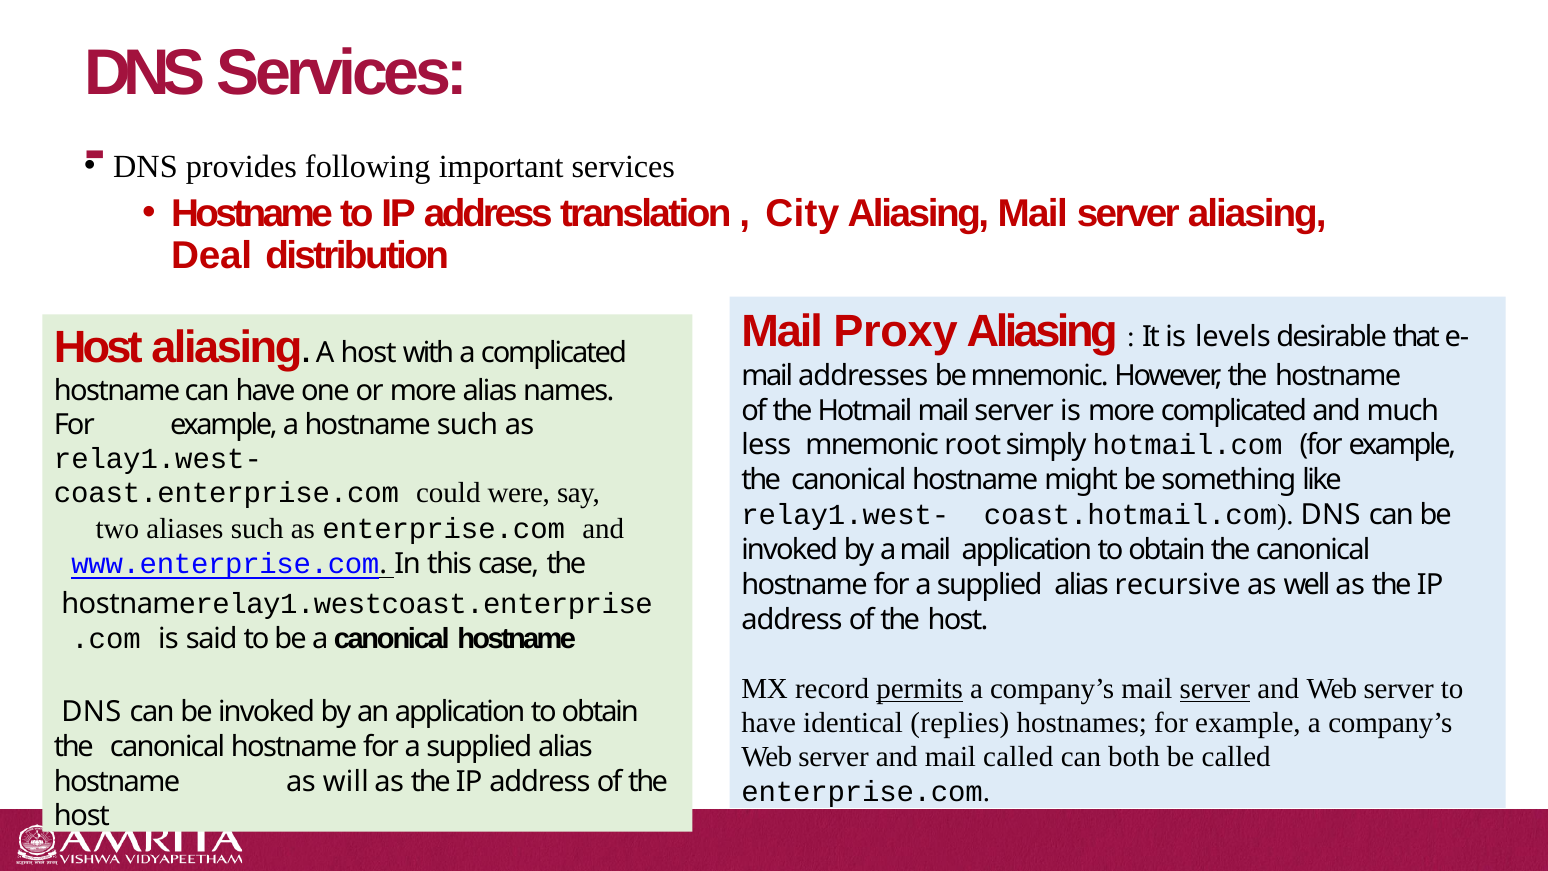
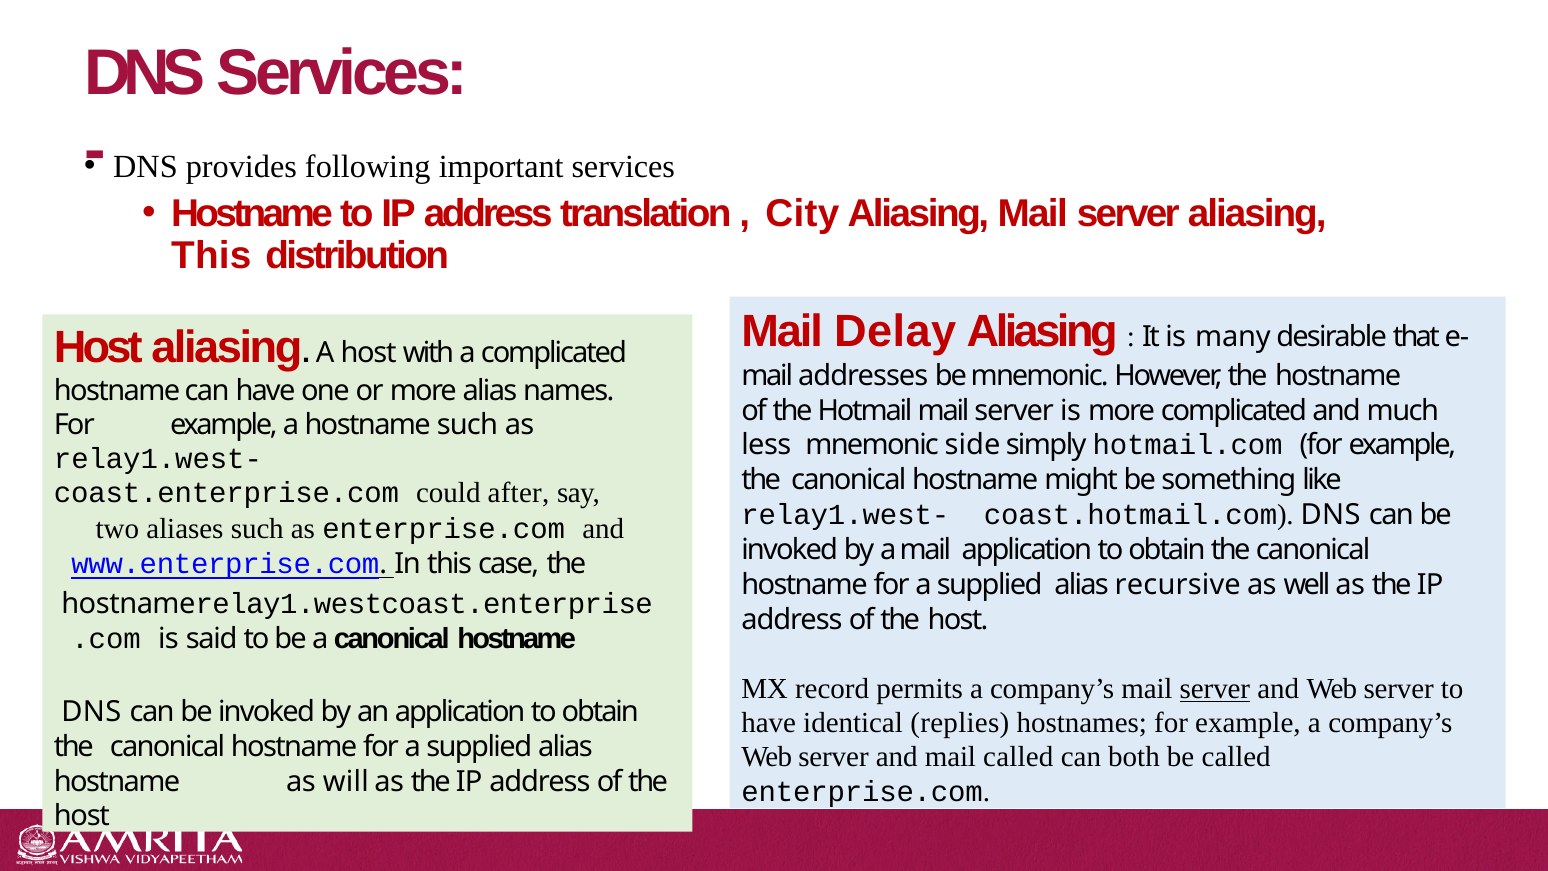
Deal at (212, 255): Deal -> This
Proxy: Proxy -> Delay
levels: levels -> many
root: root -> side
were: were -> after
permits underline: present -> none
